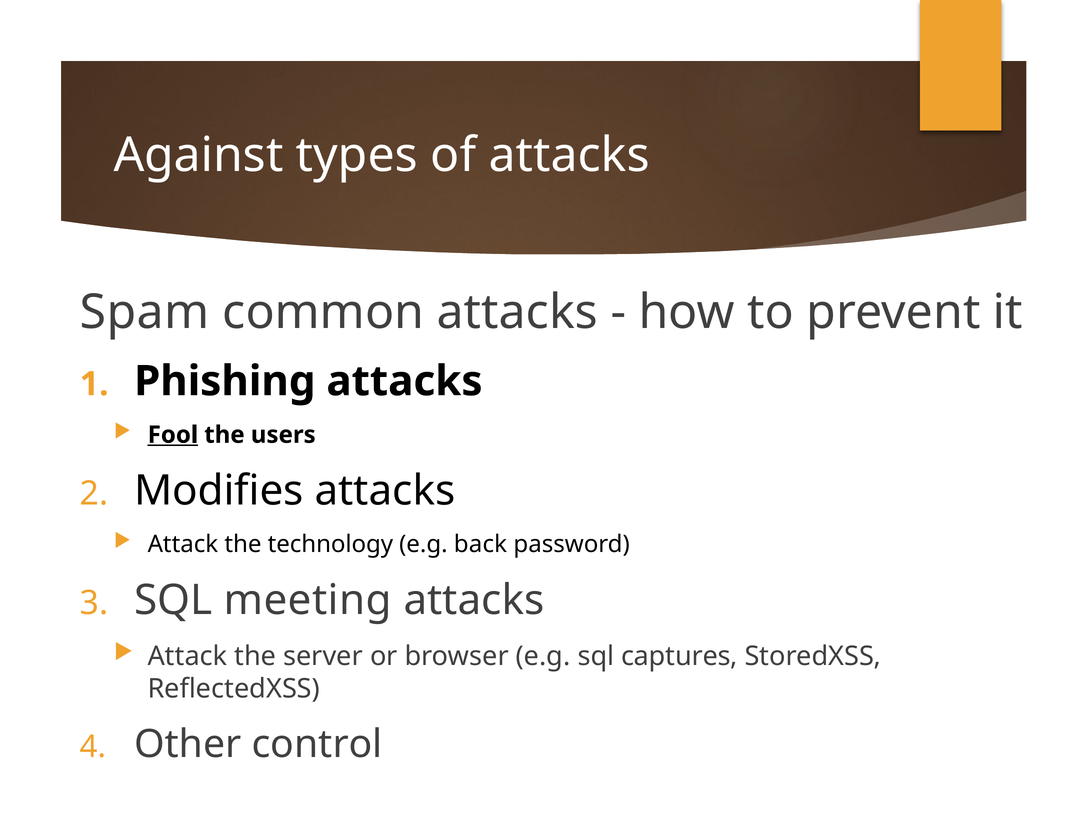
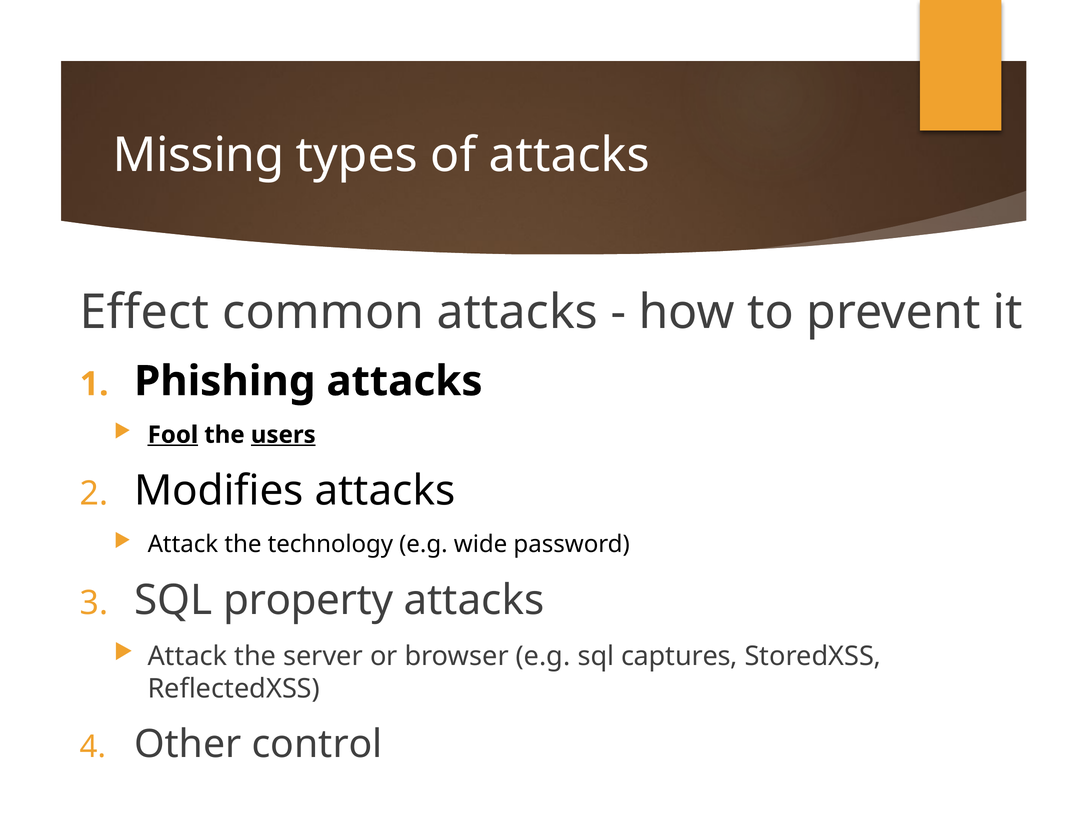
Against: Against -> Missing
Spam: Spam -> Effect
users underline: none -> present
back: back -> wide
meeting: meeting -> property
